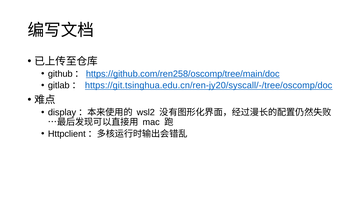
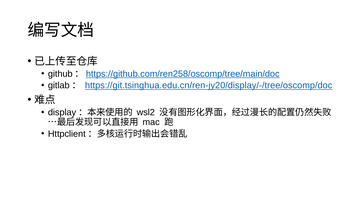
https://git.tsinghua.edu.cn/ren-jy20/syscall/-/tree/oscomp/doc: https://git.tsinghua.edu.cn/ren-jy20/syscall/-/tree/oscomp/doc -> https://git.tsinghua.edu.cn/ren-jy20/display/-/tree/oscomp/doc
